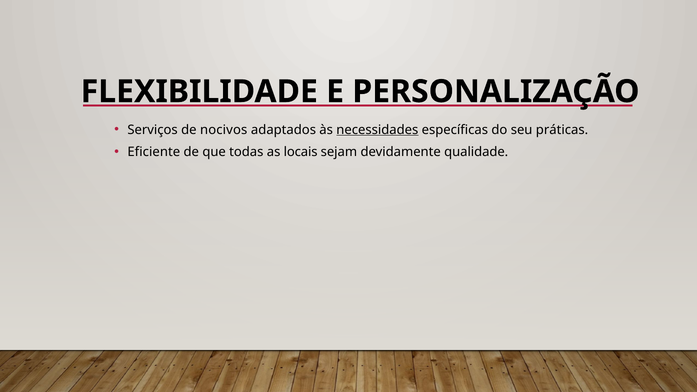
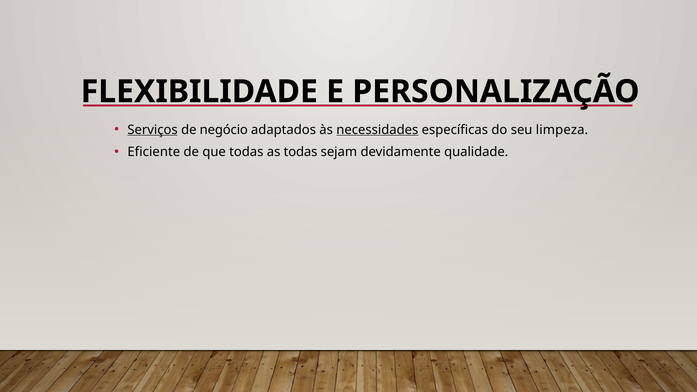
Serviços underline: none -> present
nocivos: nocivos -> negócio
práticas: práticas -> limpeza
as locais: locais -> todas
